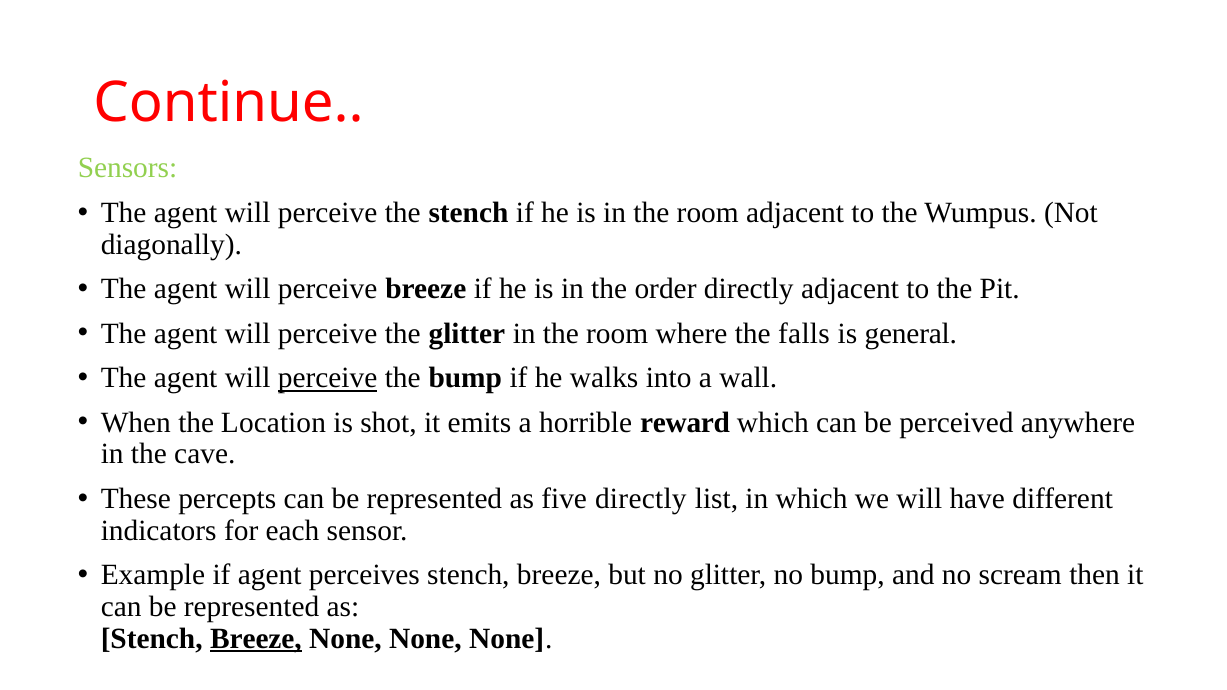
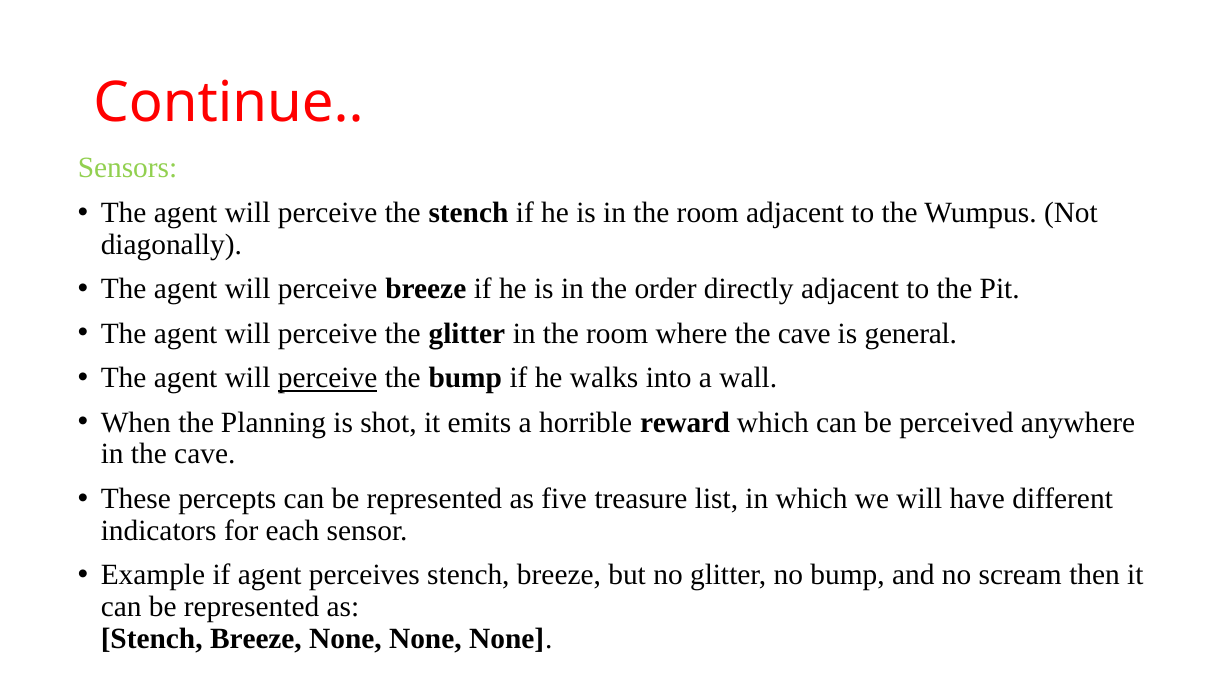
where the falls: falls -> cave
Location: Location -> Planning
five directly: directly -> treasure
Breeze at (256, 639) underline: present -> none
